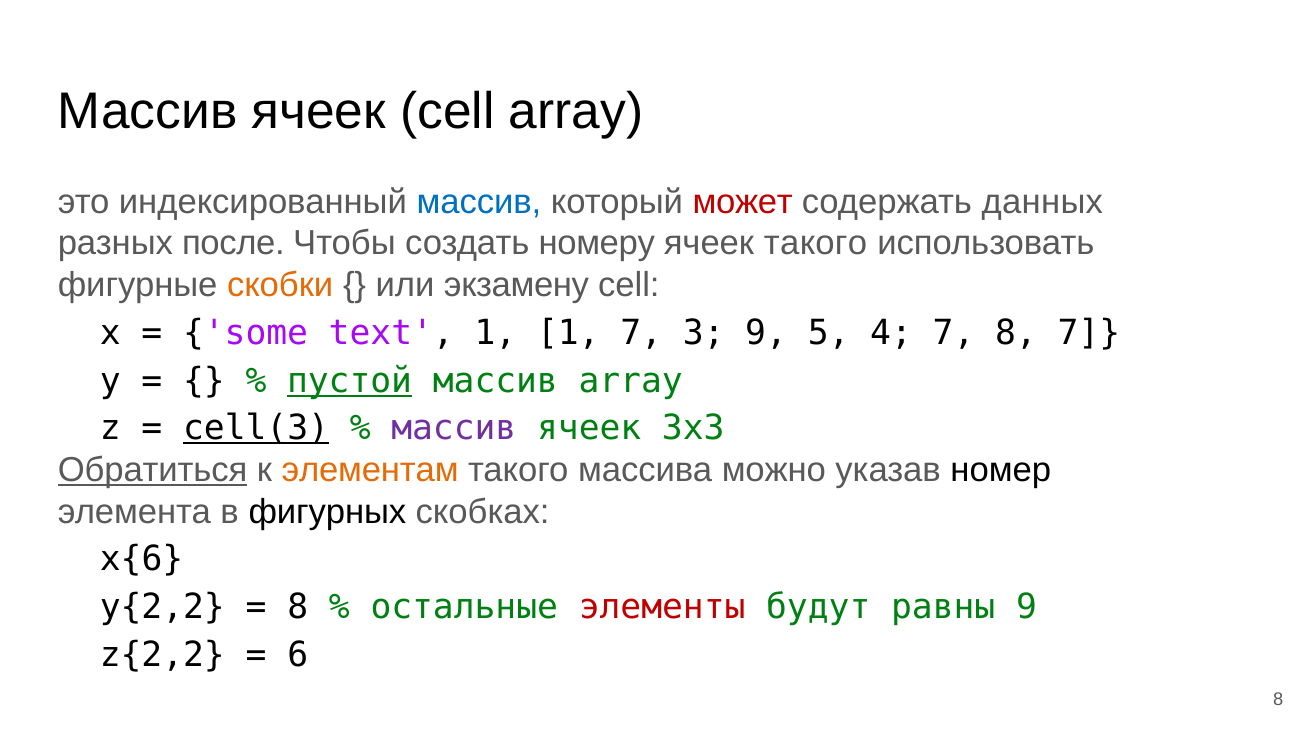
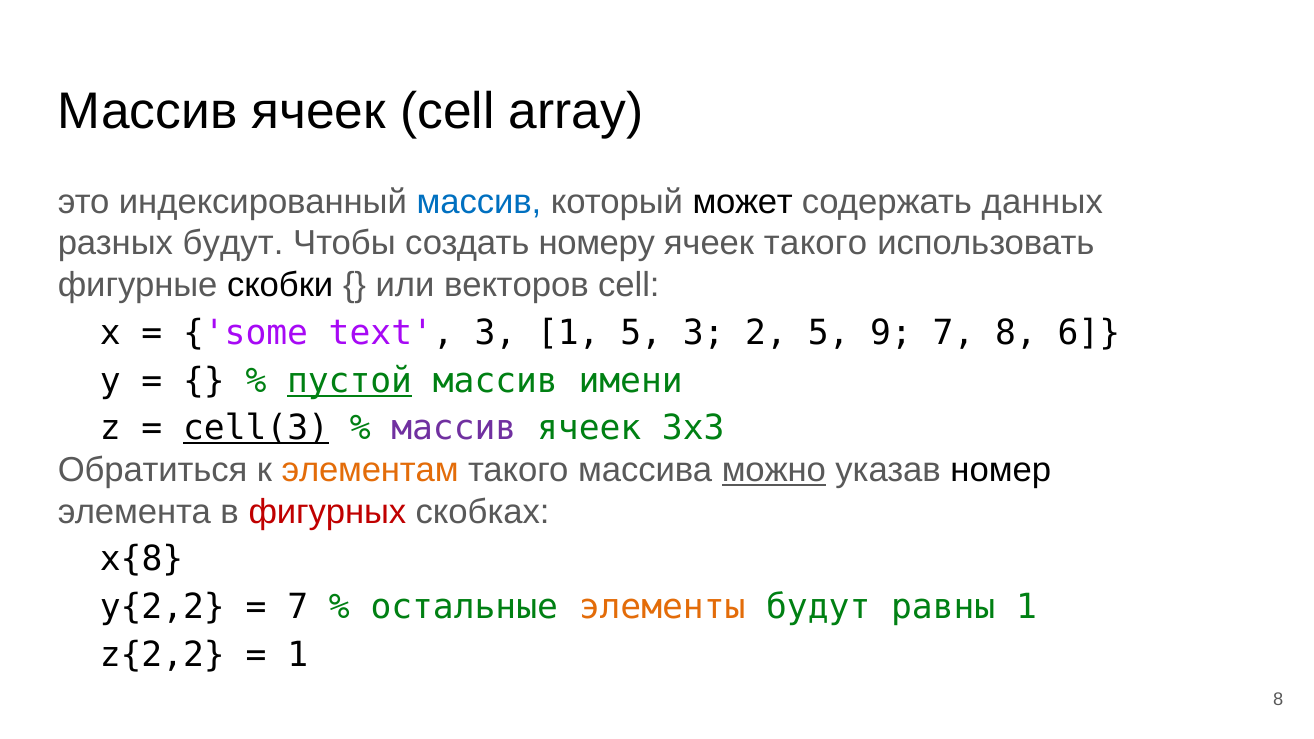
может colour: red -> black
разных после: после -> будут
скобки colour: orange -> black
экзамену: экзамену -> векторов
text 1: 1 -> 3
1 7: 7 -> 5
3 9: 9 -> 2
4: 4 -> 9
8 7: 7 -> 6
массив array: array -> имени
Обратиться underline: present -> none
можно underline: none -> present
фигурных colour: black -> red
x{6: x{6 -> x{8
8 at (298, 607): 8 -> 7
элементы colour: red -> orange
равны 9: 9 -> 1
6 at (298, 655): 6 -> 1
